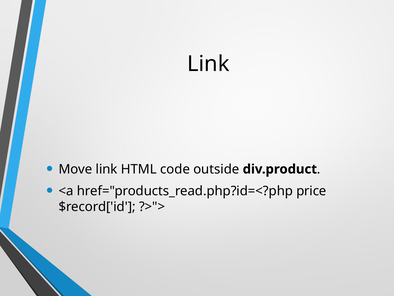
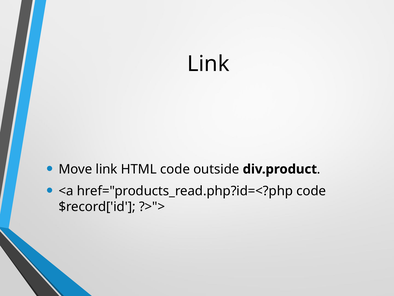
href="products_read.php?id=<?php price: price -> code
